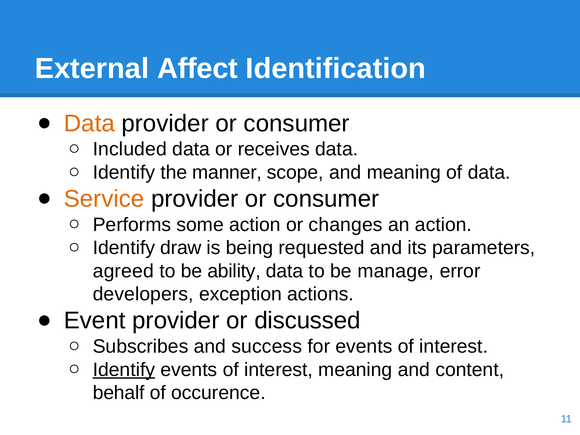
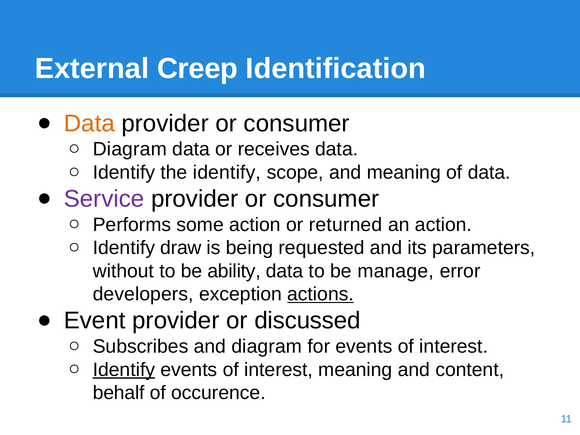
Affect: Affect -> Creep
Included at (130, 149): Included -> Diagram
the manner: manner -> identify
Service colour: orange -> purple
changes: changes -> returned
agreed: agreed -> without
actions underline: none -> present
and success: success -> diagram
